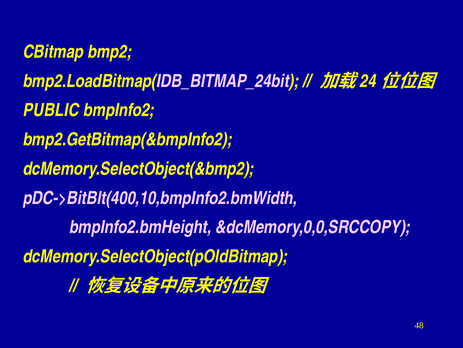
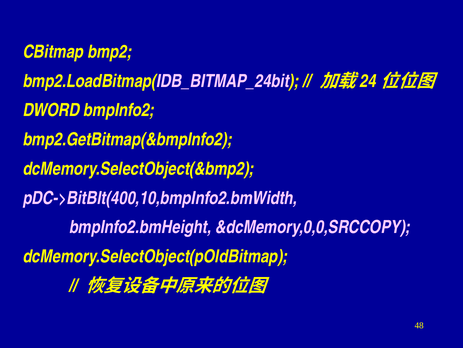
PUBLIC: PUBLIC -> DWORD
